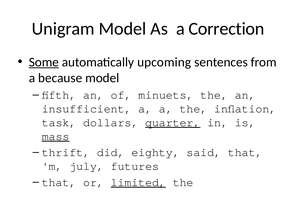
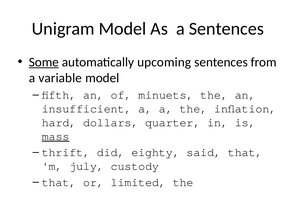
a Correction: Correction -> Sentences
because: because -> variable
task: task -> hard
quarter underline: present -> none
futures: futures -> custody
limited underline: present -> none
